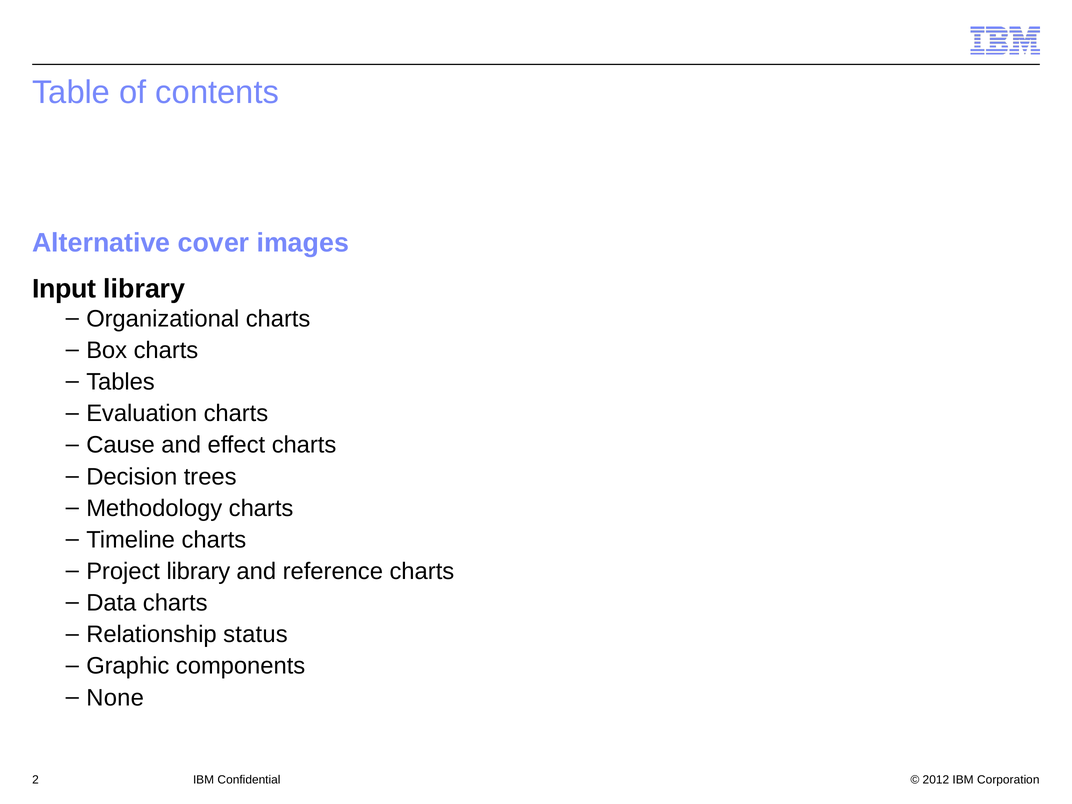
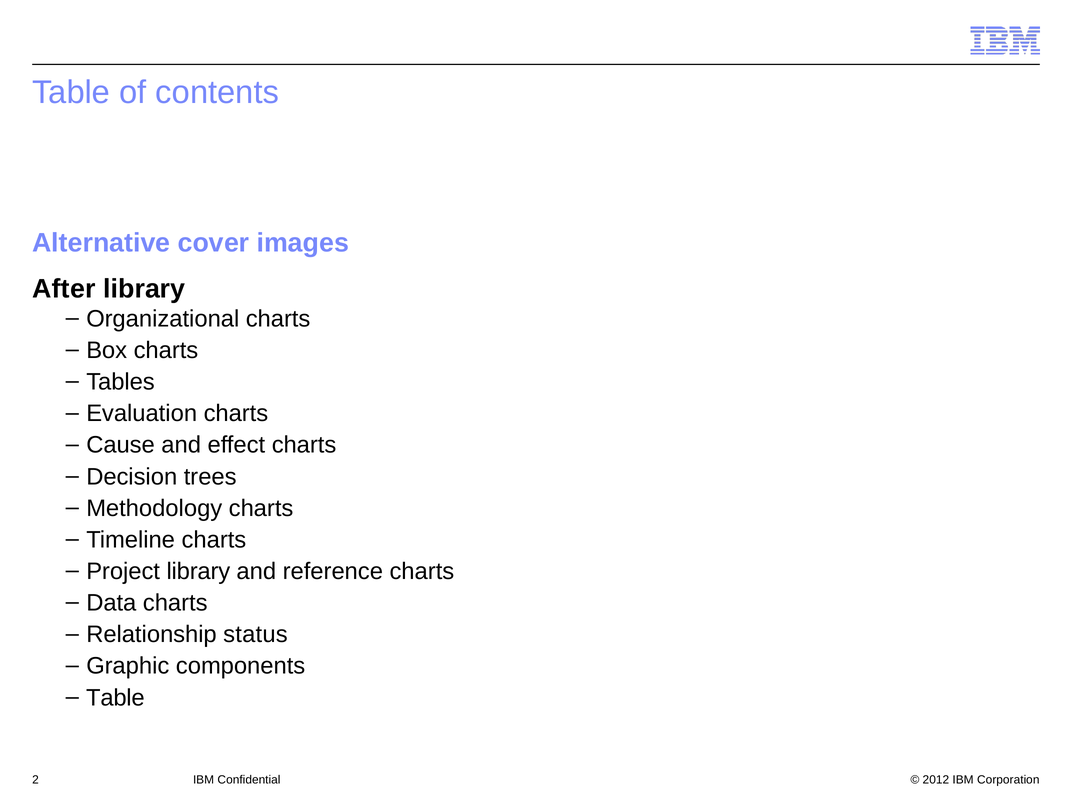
Input: Input -> After
None at (115, 698): None -> Table
